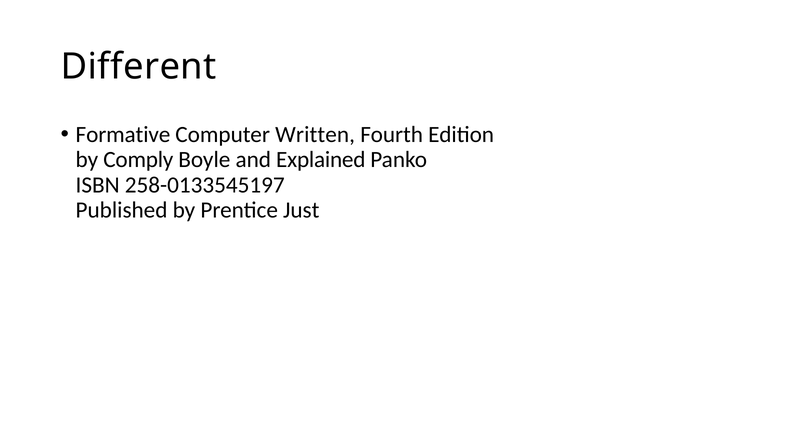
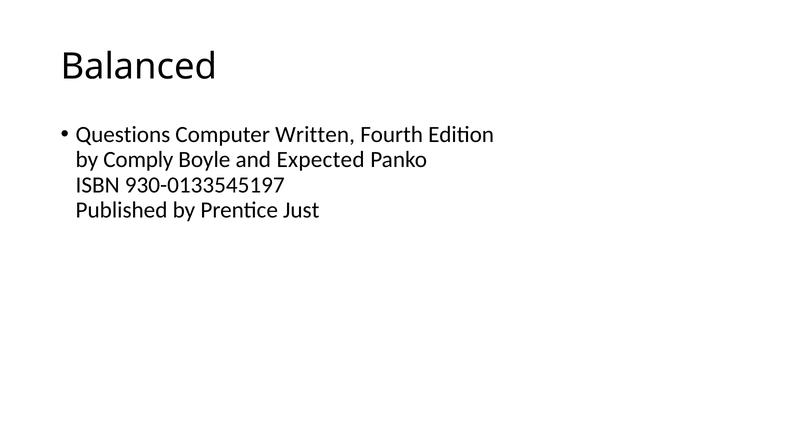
Different: Different -> Balanced
Formative: Formative -> Questions
Explained: Explained -> Expected
258-0133545197: 258-0133545197 -> 930-0133545197
